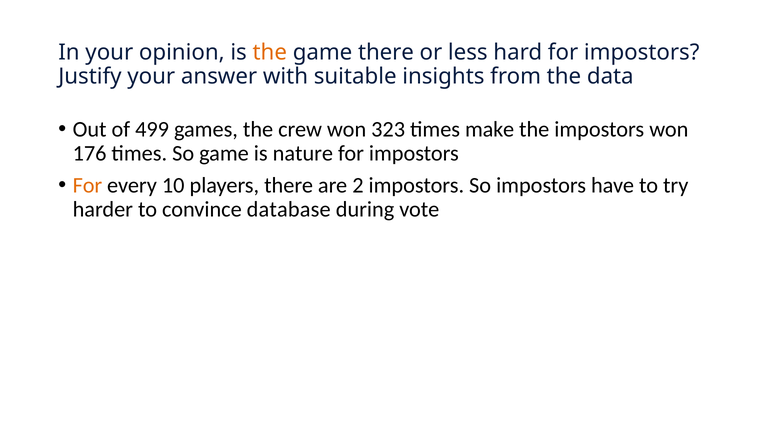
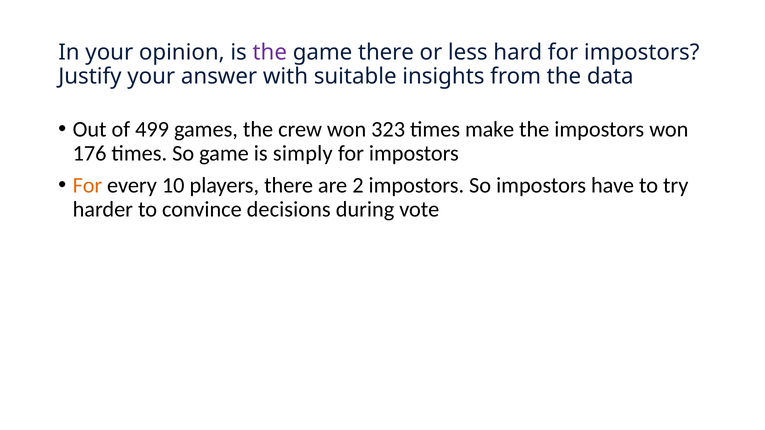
the at (270, 52) colour: orange -> purple
nature: nature -> simply
database: database -> decisions
